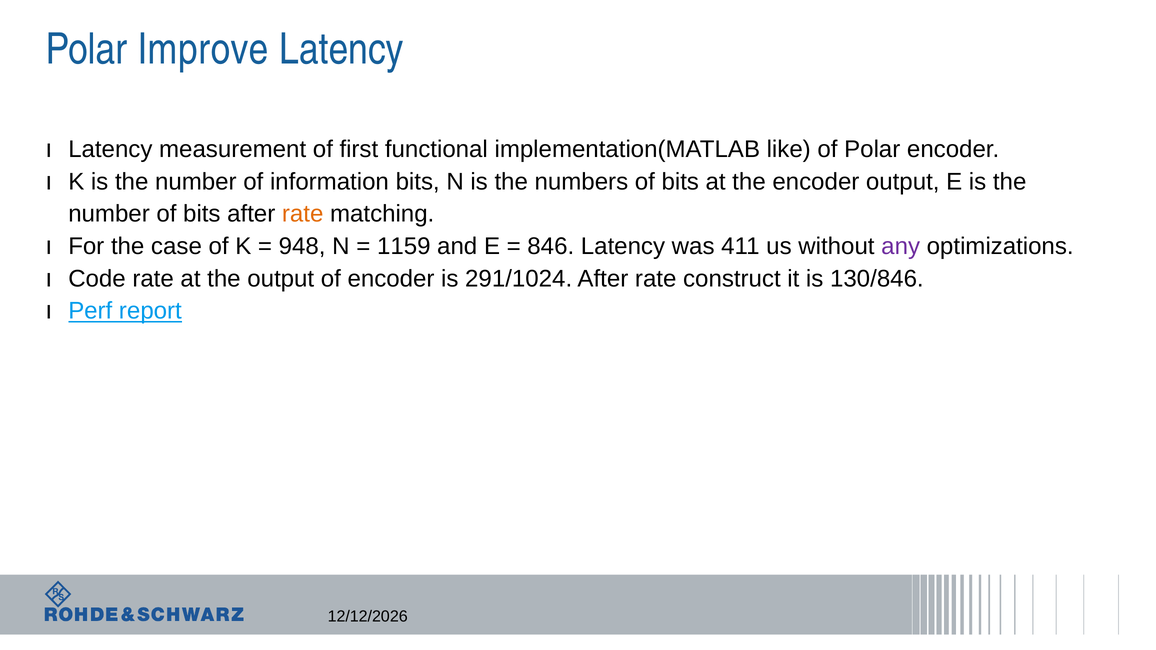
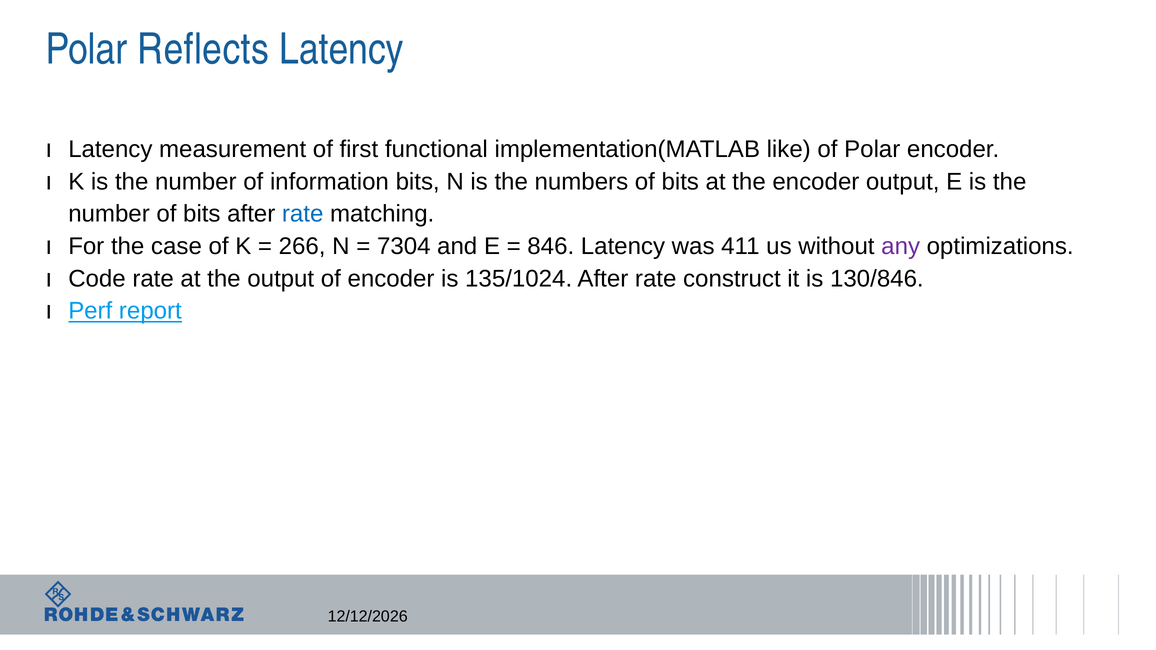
Improve: Improve -> Reflects
rate at (303, 214) colour: orange -> blue
948: 948 -> 266
1159: 1159 -> 7304
291/1024: 291/1024 -> 135/1024
